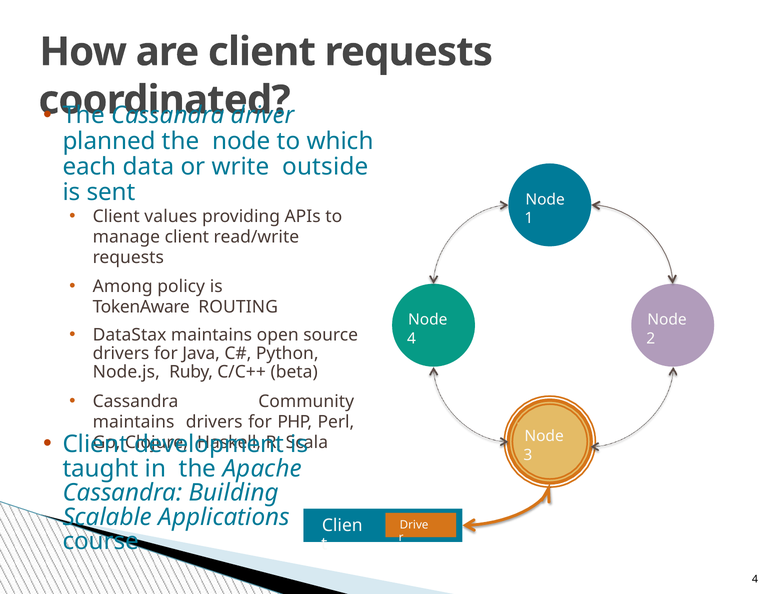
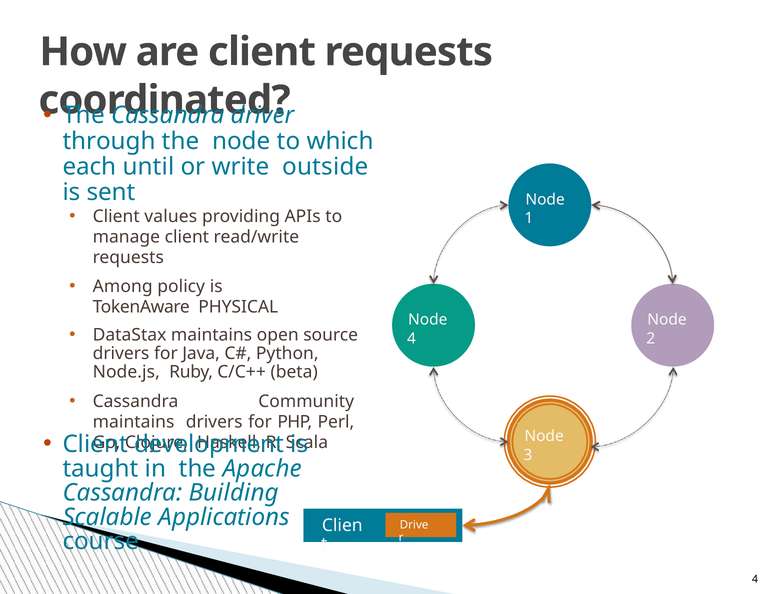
planned: planned -> through
data: data -> until
ROUTING: ROUTING -> PHYSICAL
